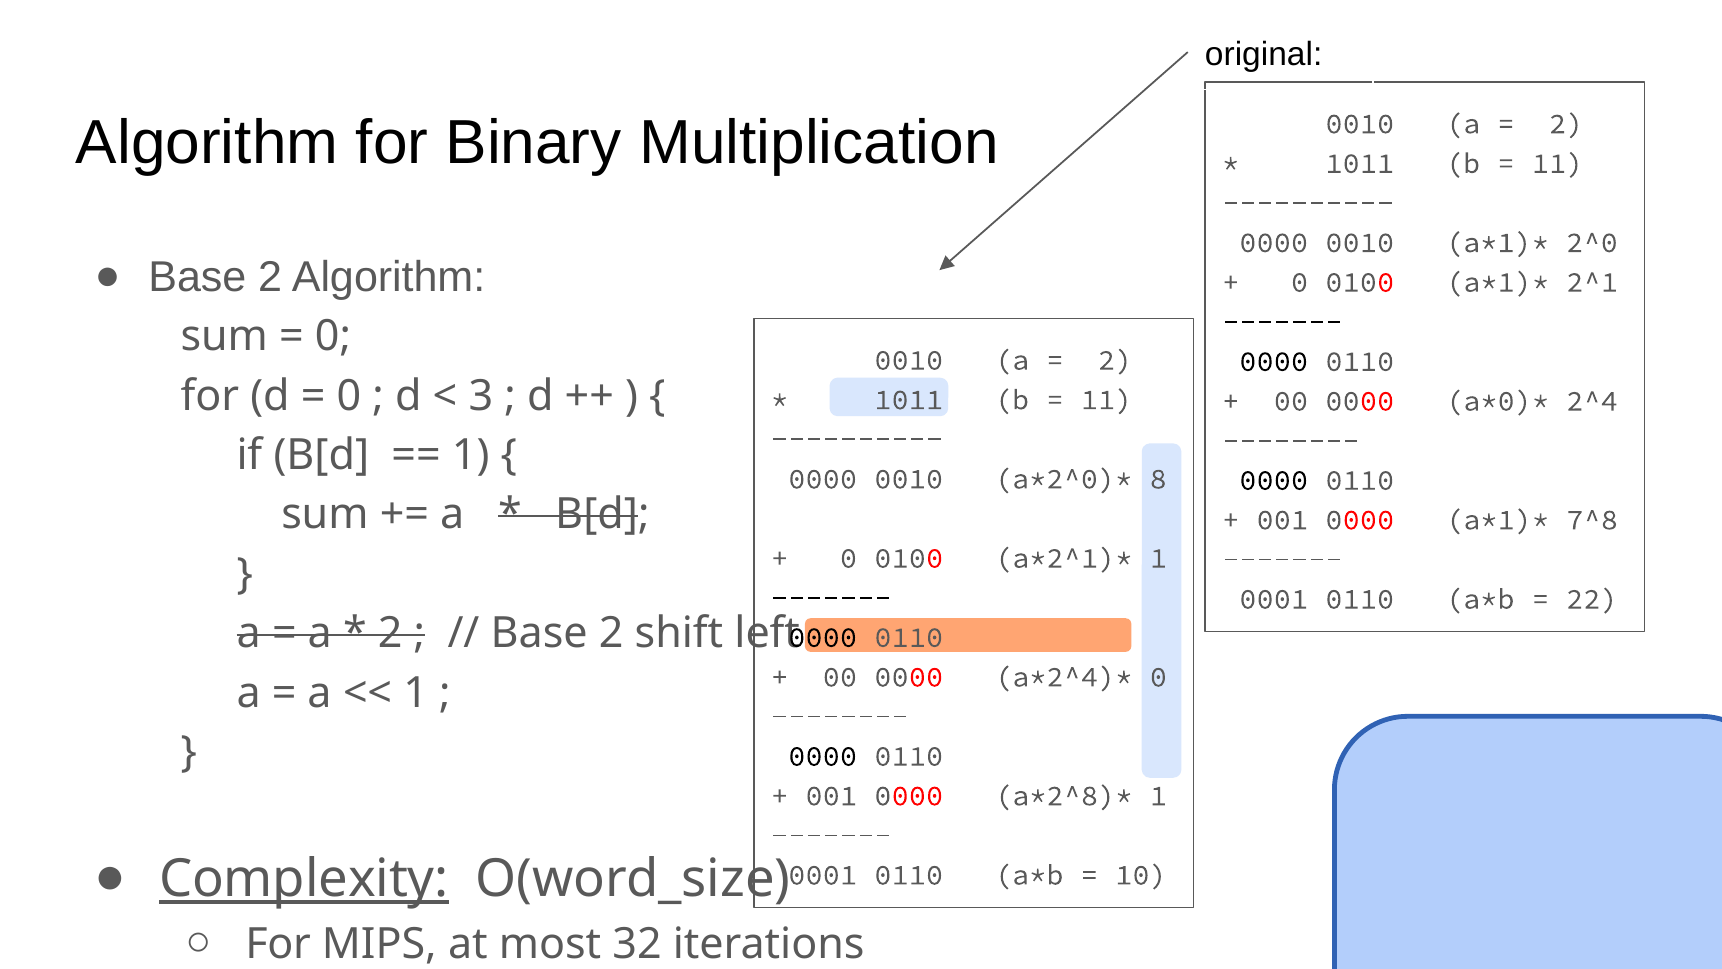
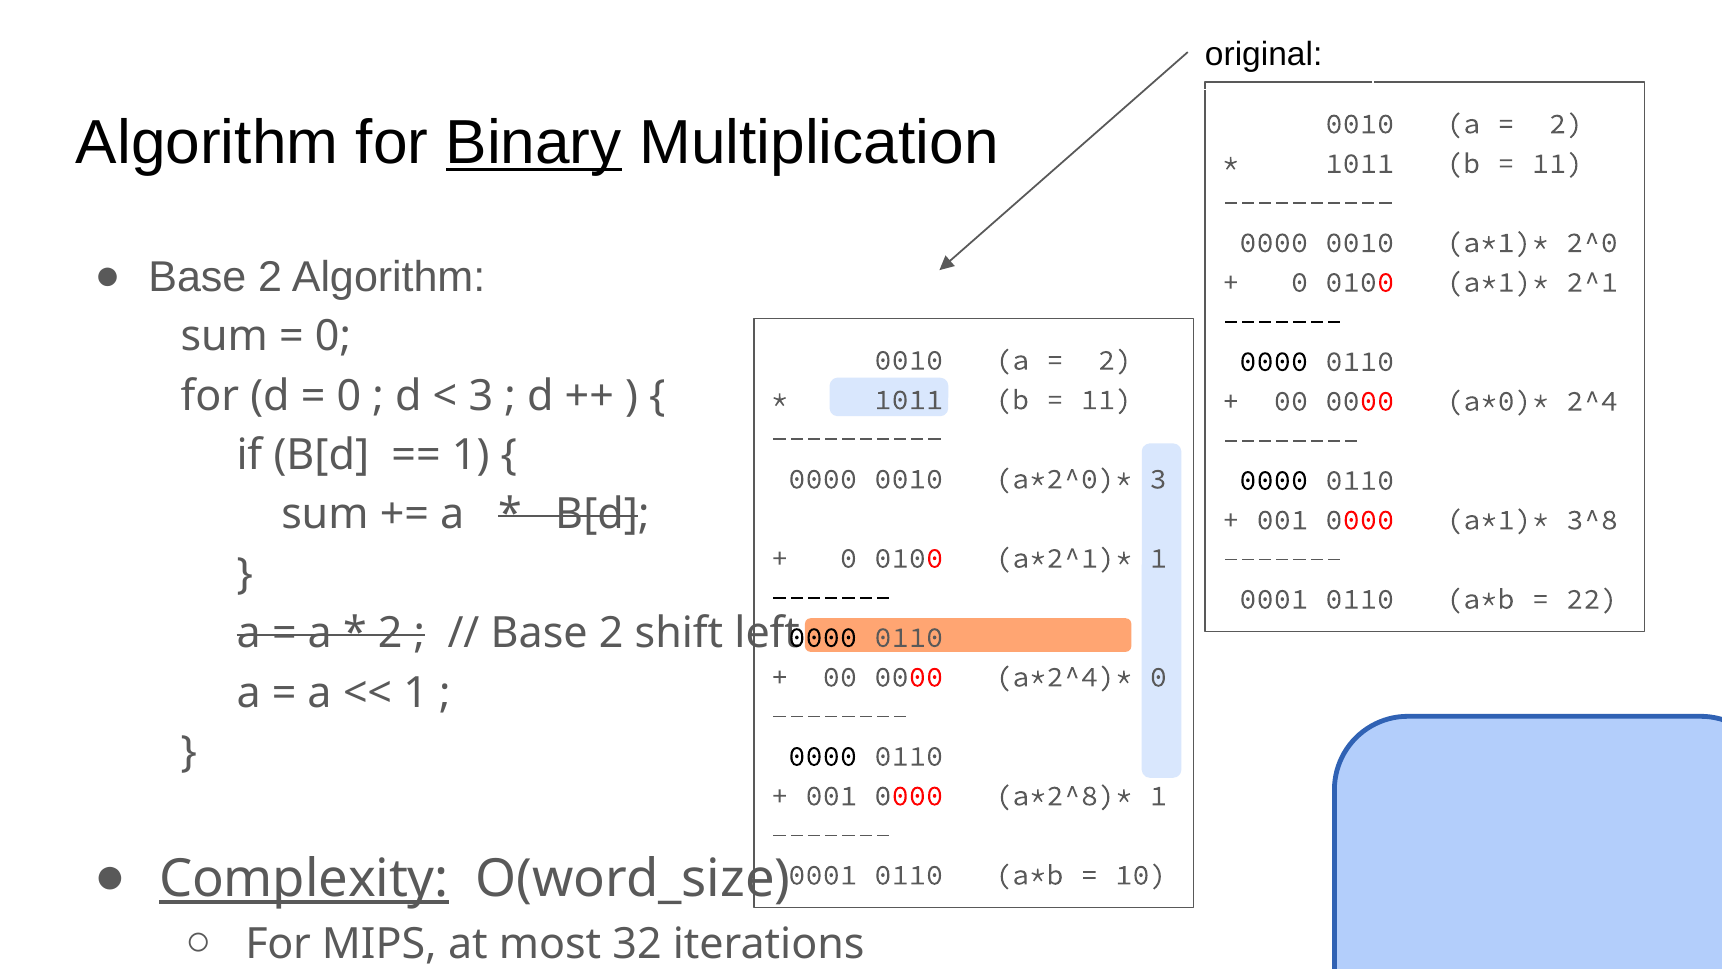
Binary underline: none -> present
8 at (1158, 479): 8 -> 3
7^8: 7^8 -> 3^8
